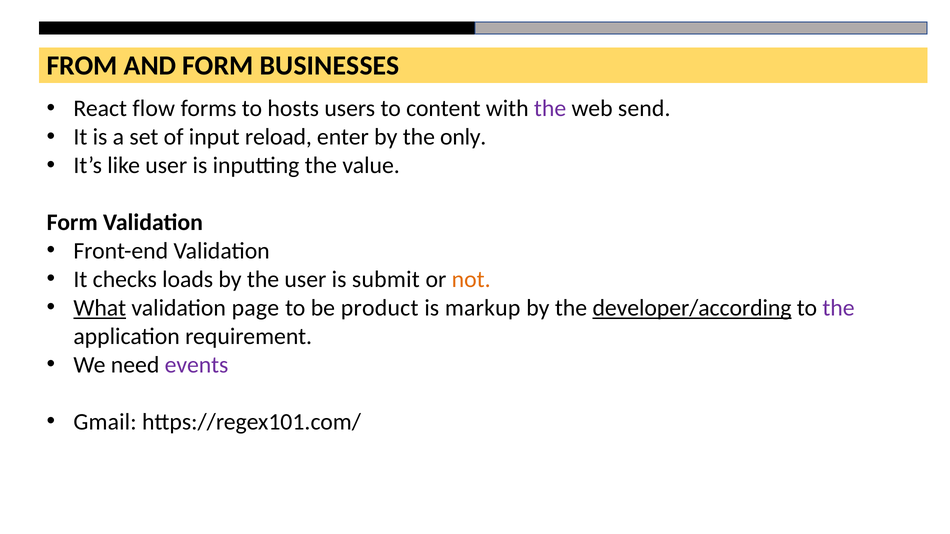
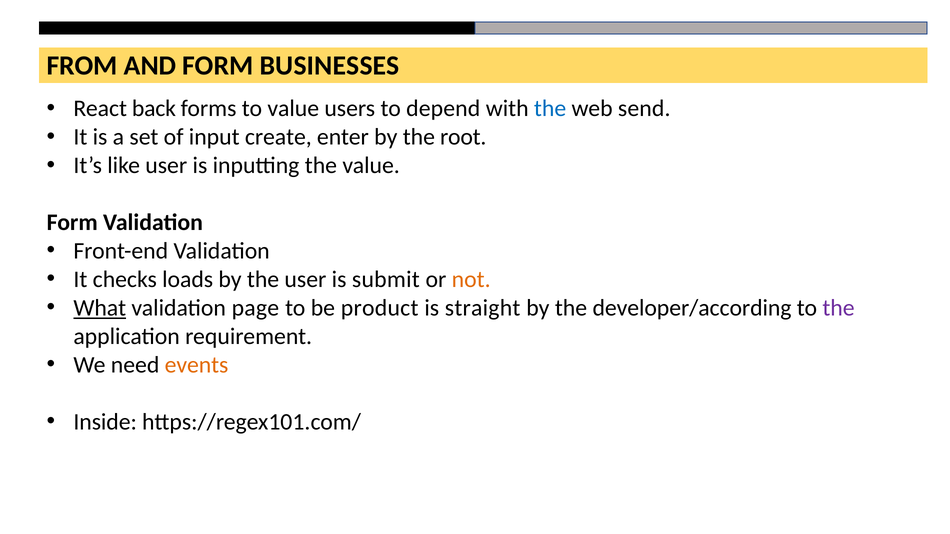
flow: flow -> back
to hosts: hosts -> value
content: content -> depend
the at (550, 109) colour: purple -> blue
reload: reload -> create
only: only -> root
markup: markup -> straight
developer/according underline: present -> none
events colour: purple -> orange
Gmail: Gmail -> Inside
